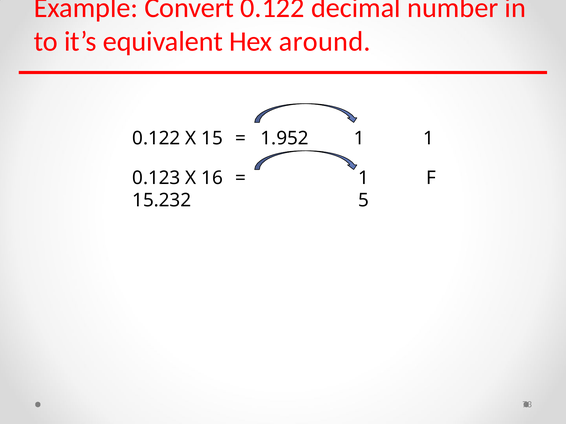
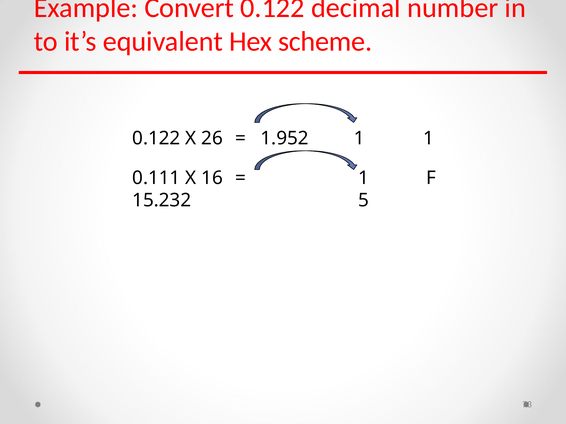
around: around -> scheme
15: 15 -> 26
0.123: 0.123 -> 0.111
